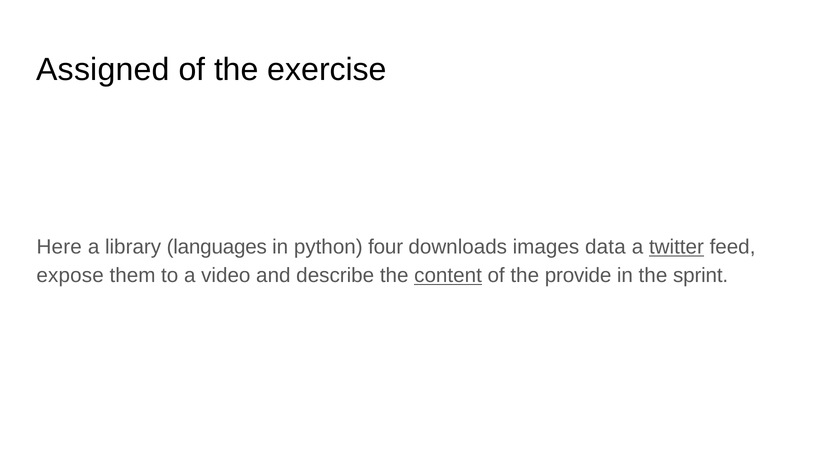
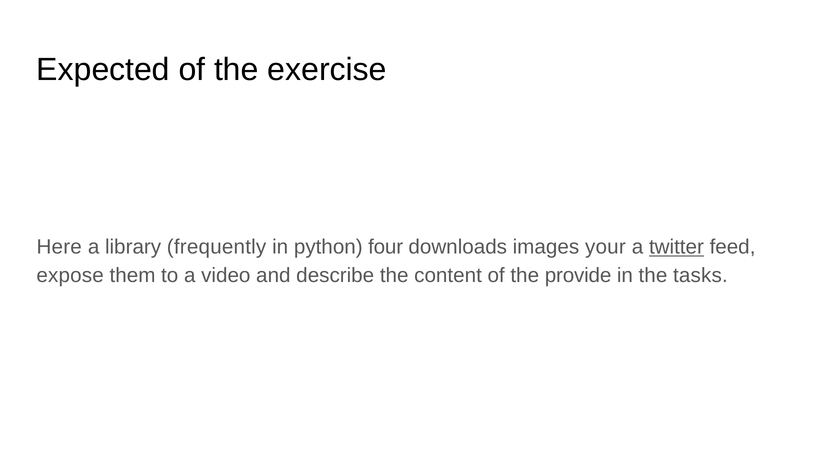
Assigned: Assigned -> Expected
languages: languages -> frequently
data: data -> your
content underline: present -> none
sprint: sprint -> tasks
